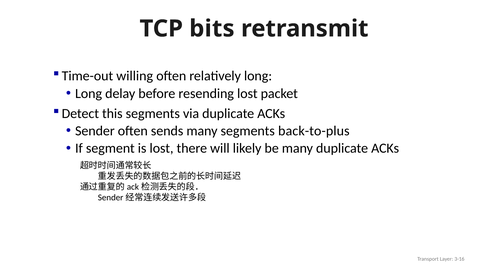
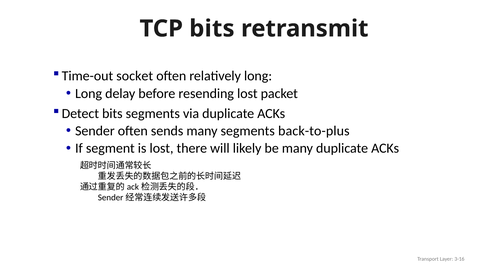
willing: willing -> socket
Detect this: this -> bits
